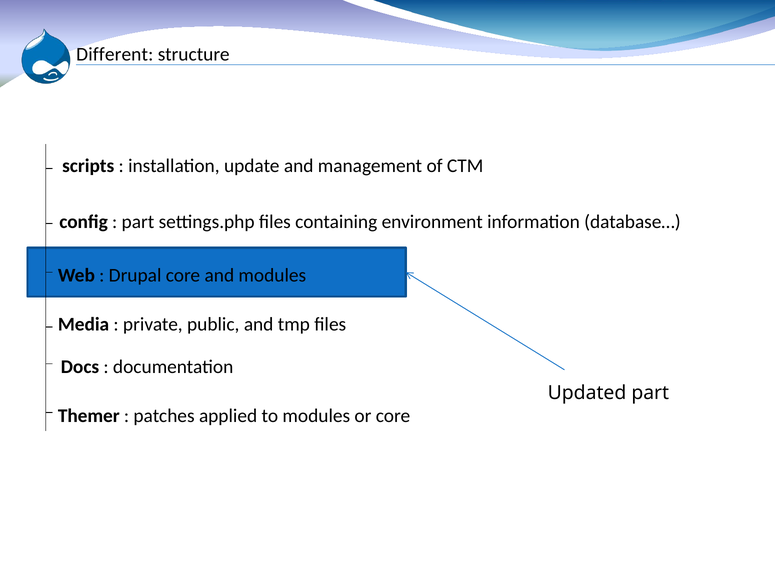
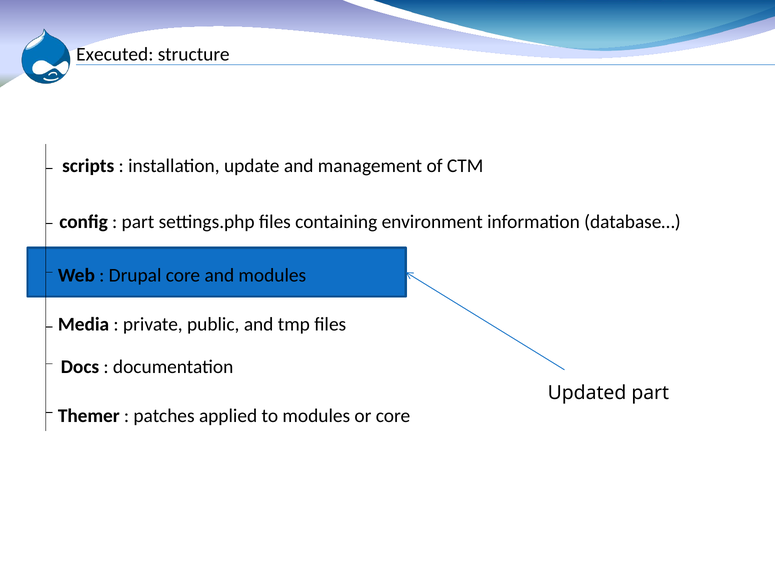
Different: Different -> Executed
